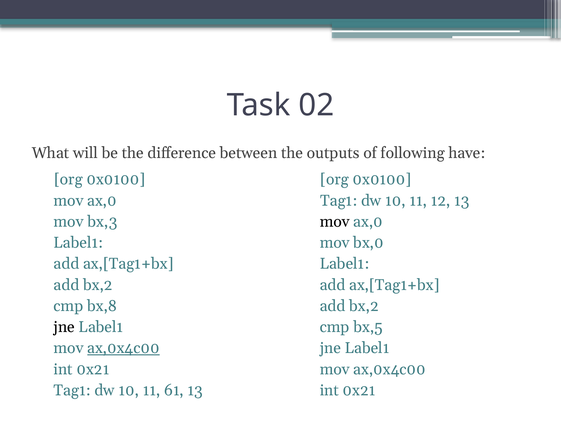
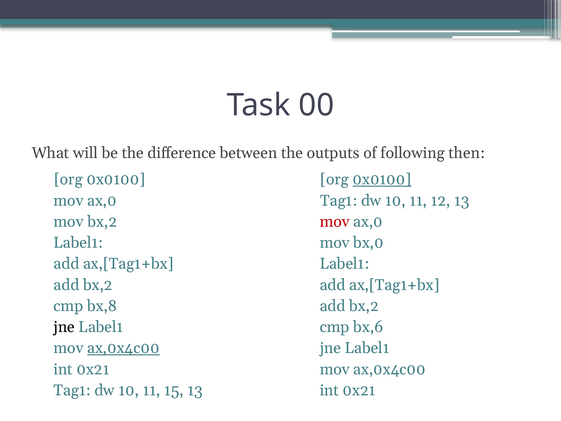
02: 02 -> 00
have: have -> then
0x0100 at (382, 179) underline: none -> present
mov bx,3: bx,3 -> bx,2
mov at (335, 222) colour: black -> red
bx,5: bx,5 -> bx,6
61: 61 -> 15
